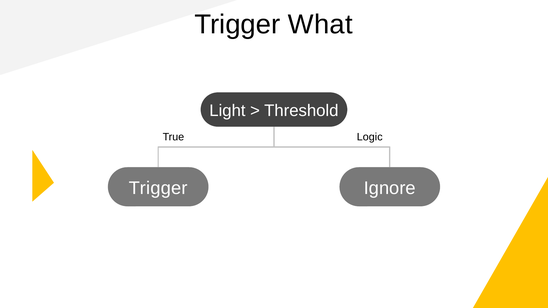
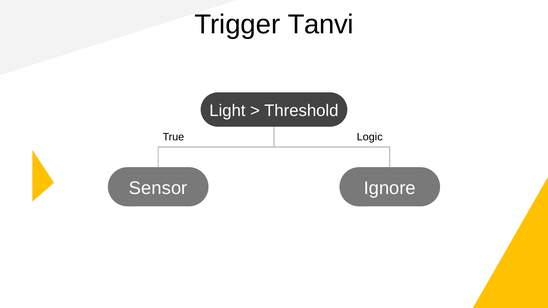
What: What -> Tanvi
Trigger at (158, 188): Trigger -> Sensor
